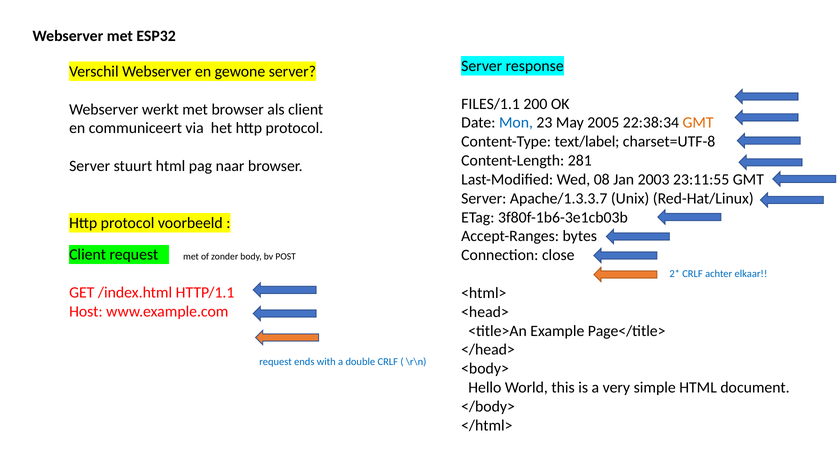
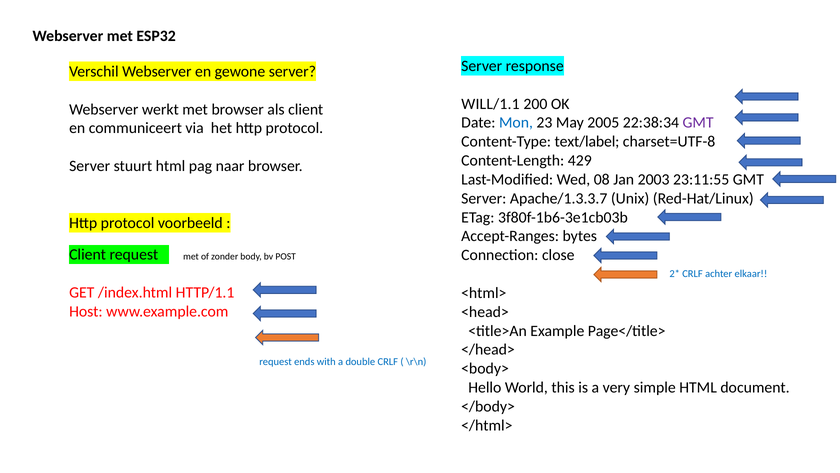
FILES/1.1: FILES/1.1 -> WILL/1.1
GMT at (698, 123) colour: orange -> purple
281: 281 -> 429
